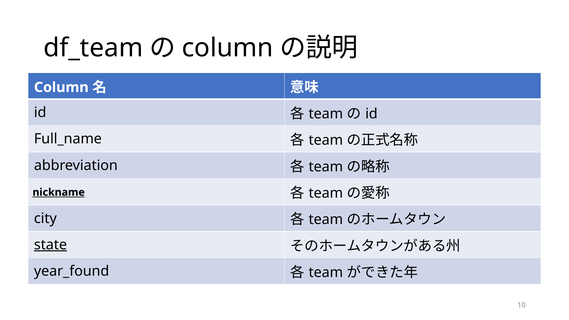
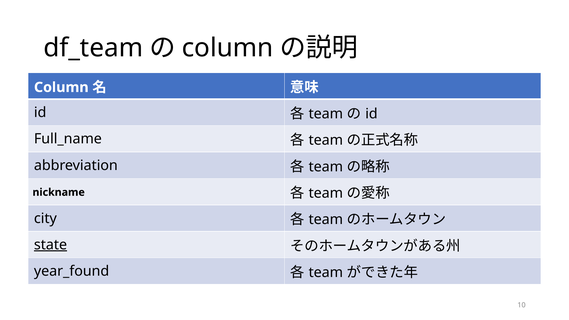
nickname underline: present -> none
